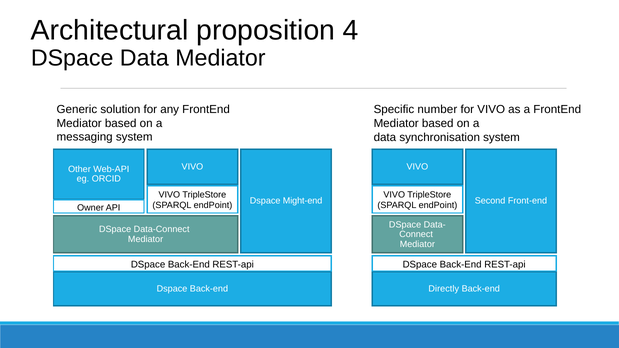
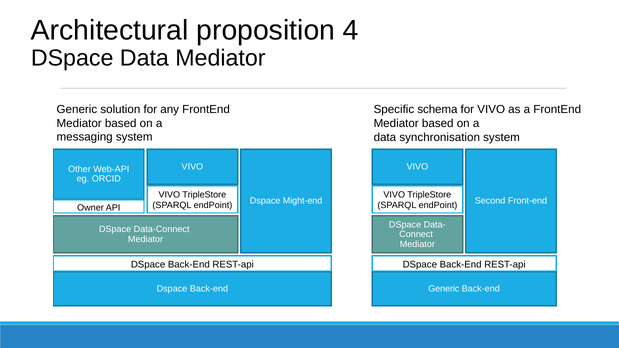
number: number -> schema
Directly at (444, 289): Directly -> Generic
